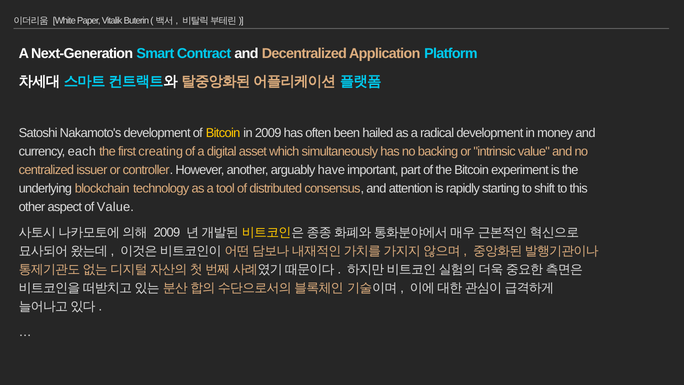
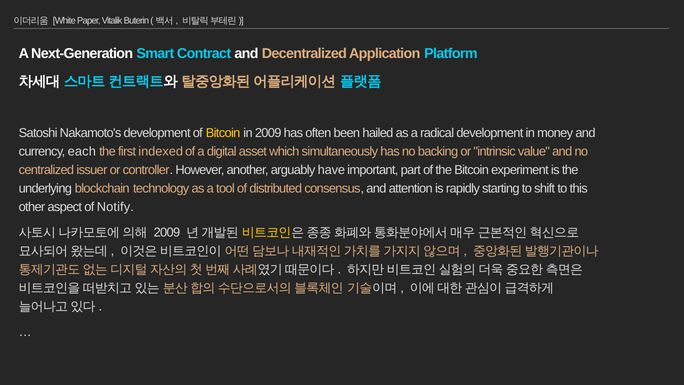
creating: creating -> indexed
of Value: Value -> Notify
